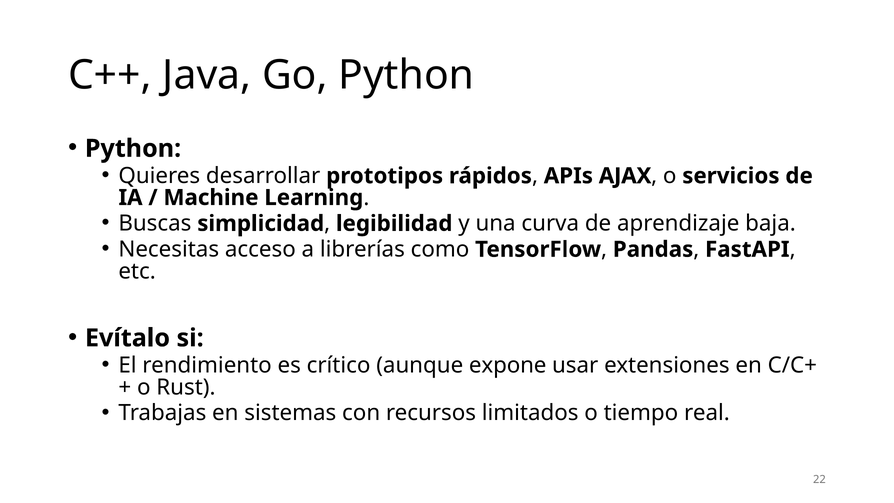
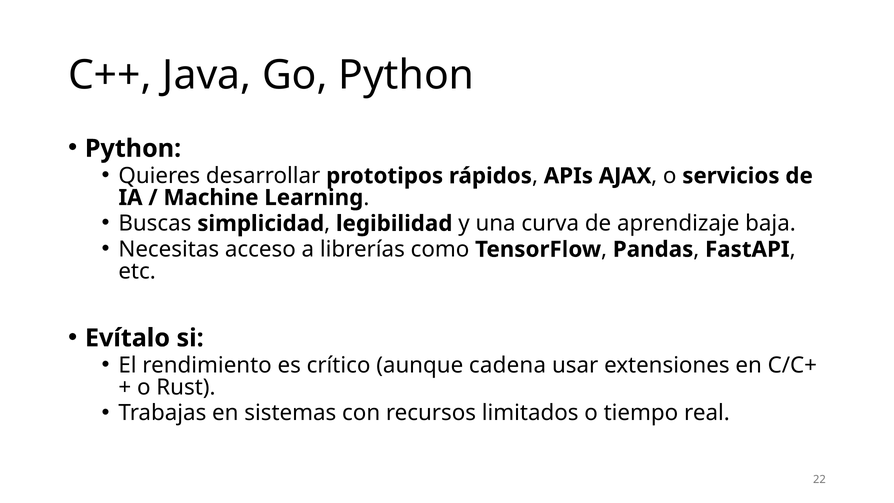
expone: expone -> cadena
